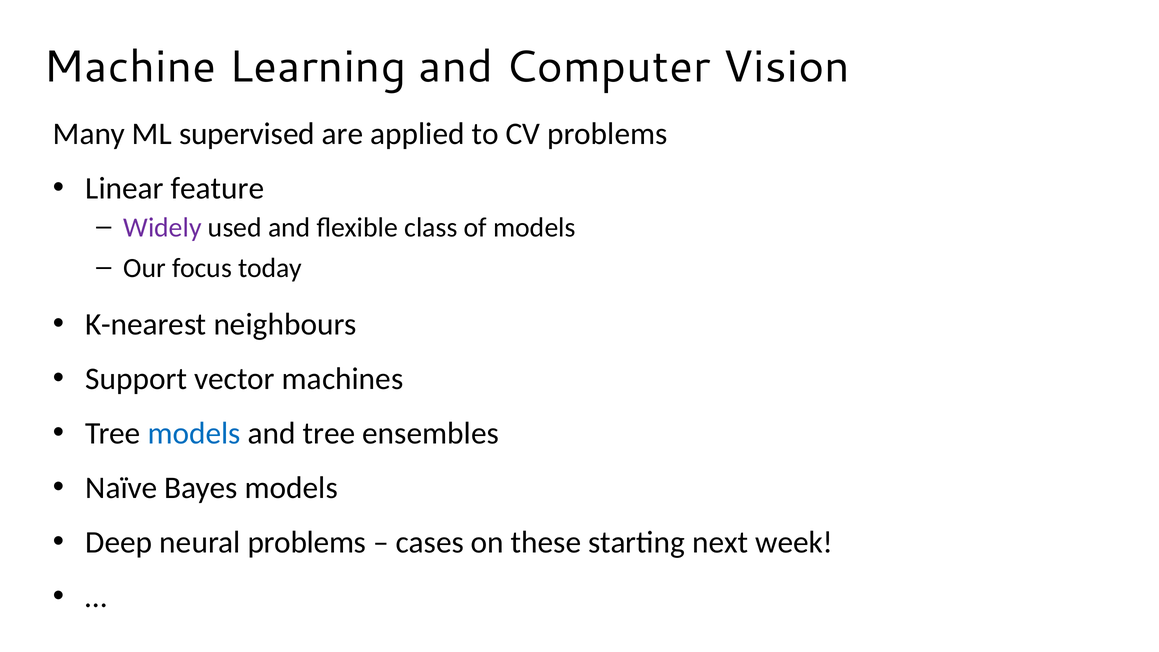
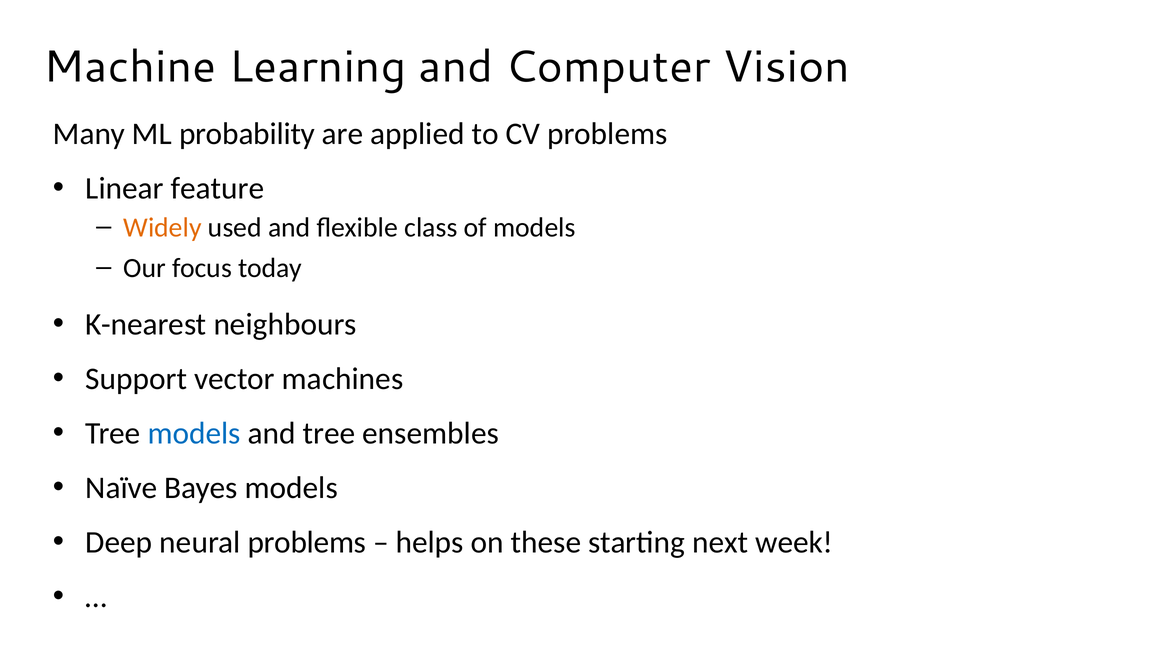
supervised: supervised -> probability
Widely colour: purple -> orange
cases: cases -> helps
